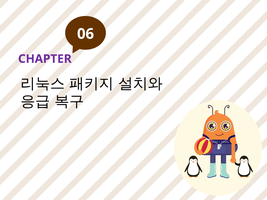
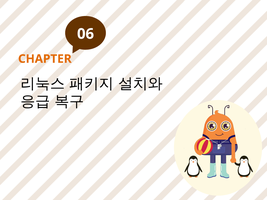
CHAPTER colour: purple -> orange
